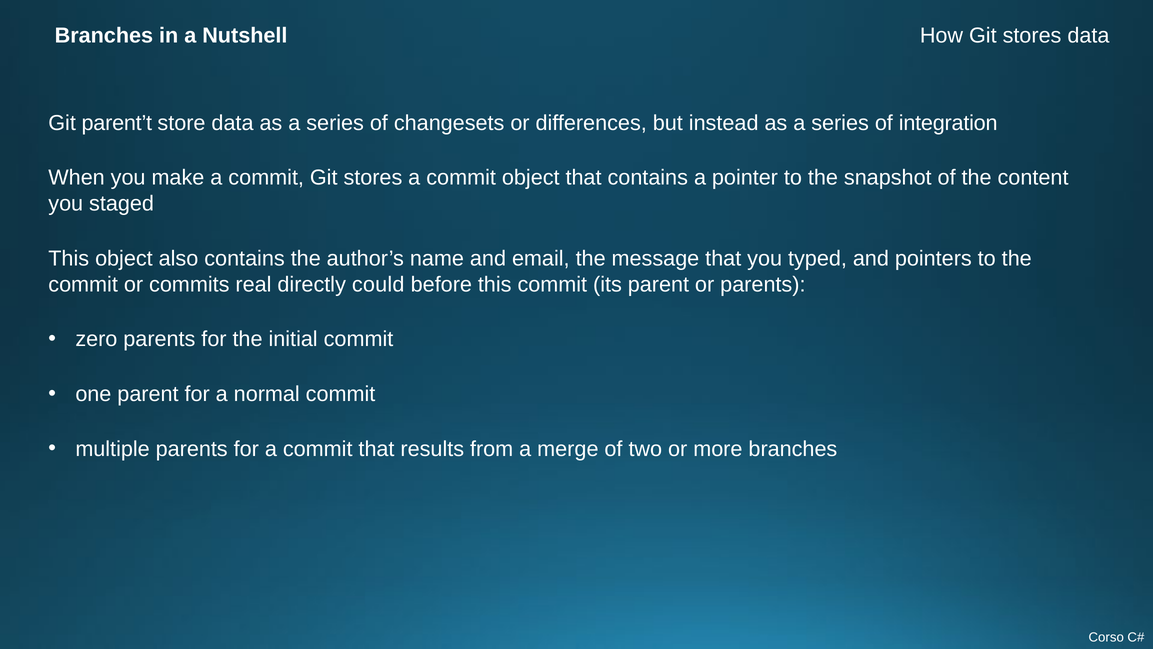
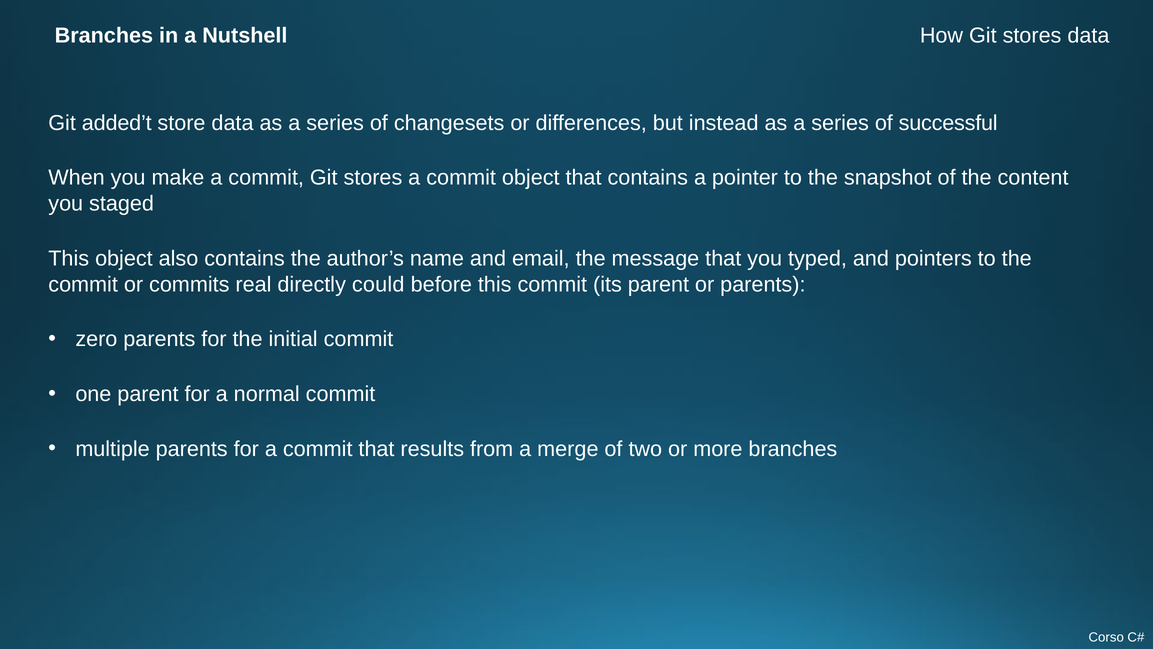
parent’t: parent’t -> added’t
integration: integration -> successful
